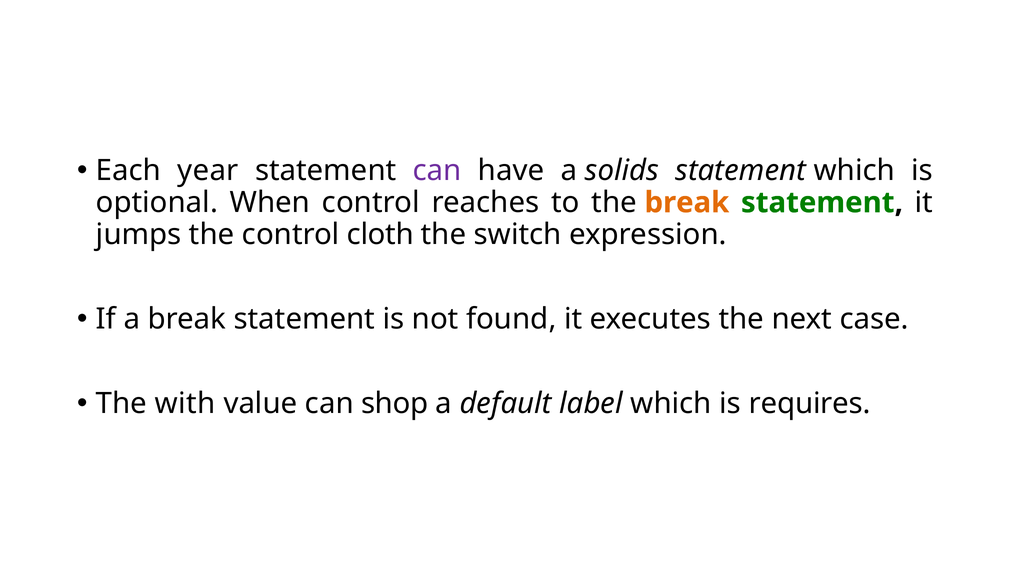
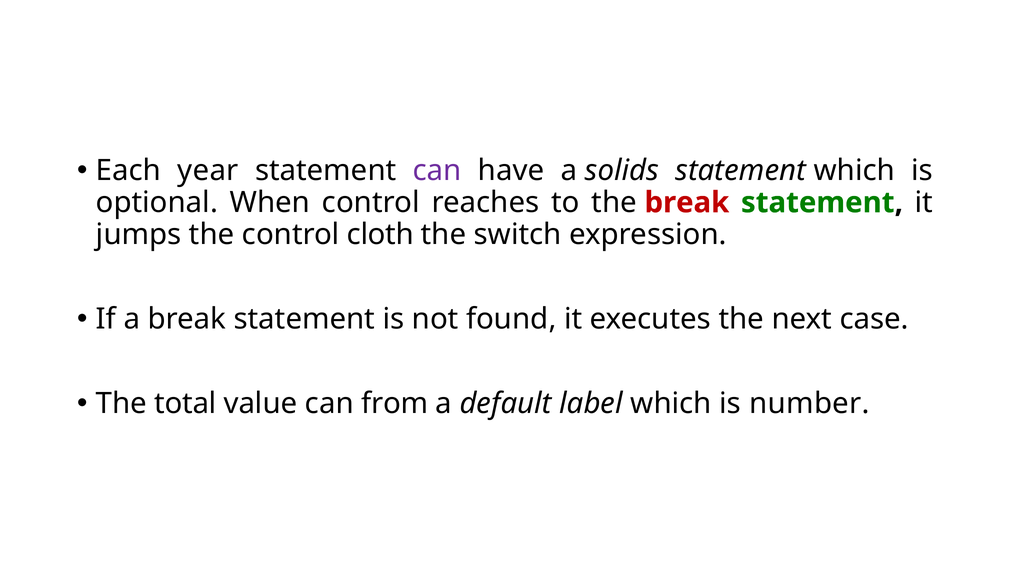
break at (687, 203) colour: orange -> red
with: with -> total
shop: shop -> from
requires: requires -> number
